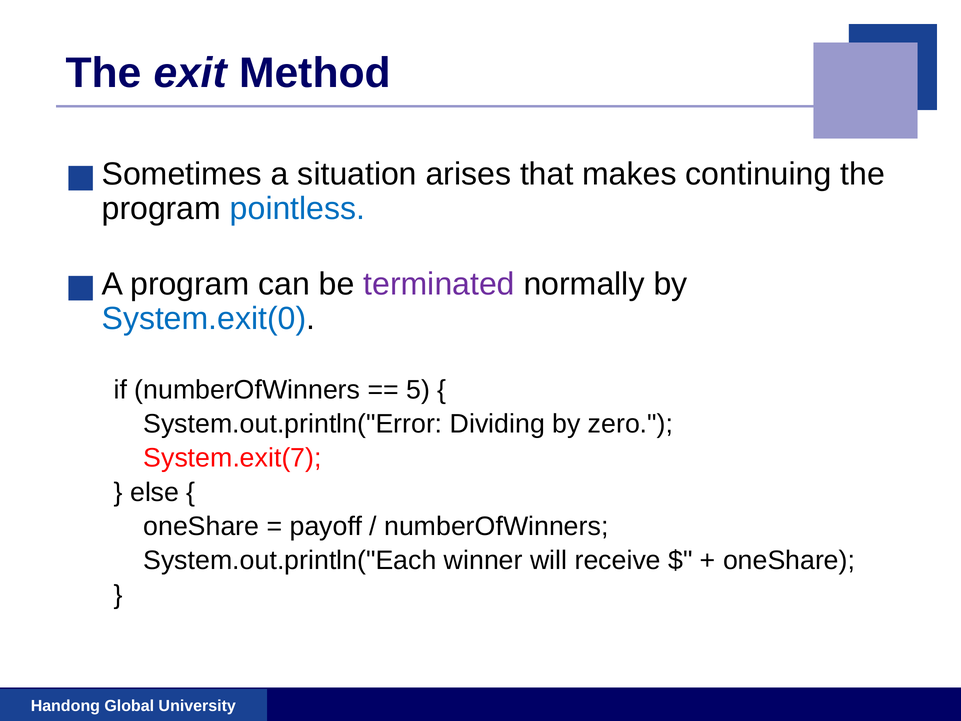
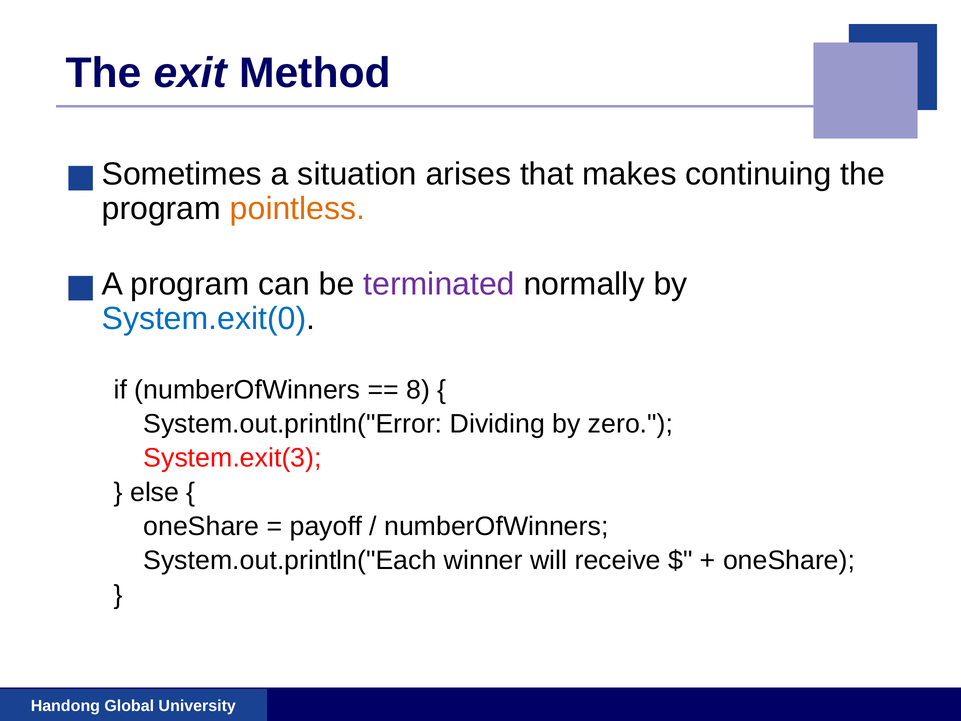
pointless colour: blue -> orange
5: 5 -> 8
System.exit(7: System.exit(7 -> System.exit(3
